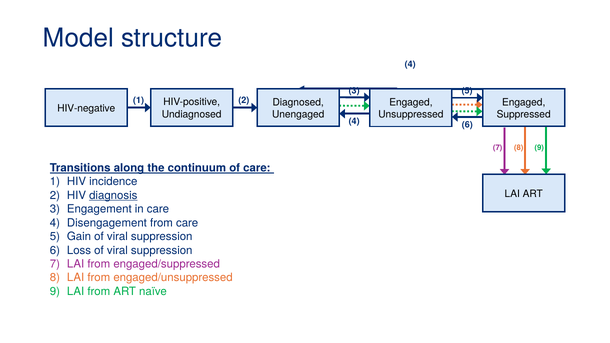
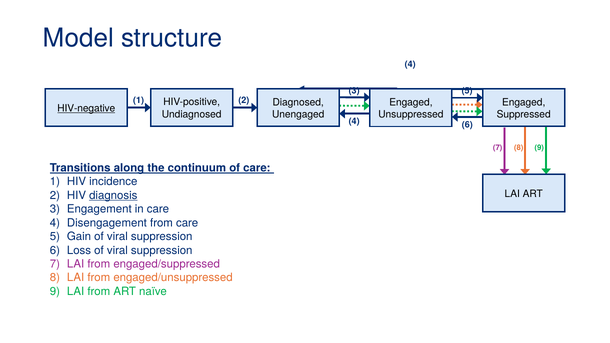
HIV-negative underline: none -> present
